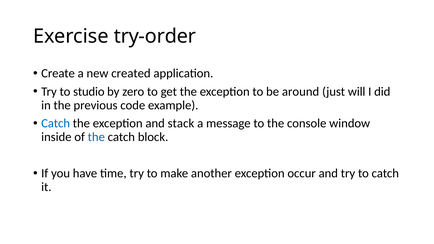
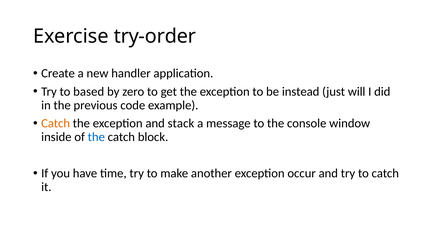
created: created -> handler
studio: studio -> based
around: around -> instead
Catch at (56, 123) colour: blue -> orange
